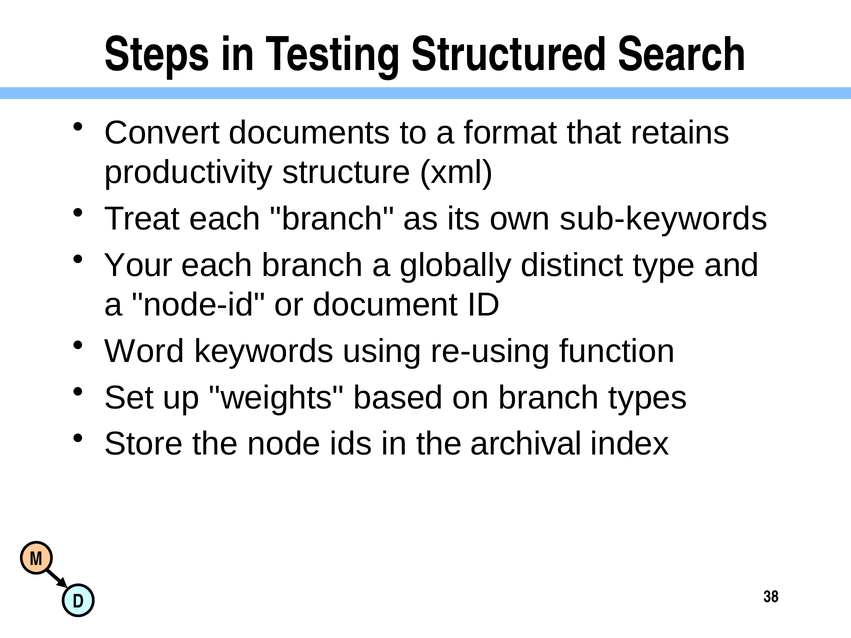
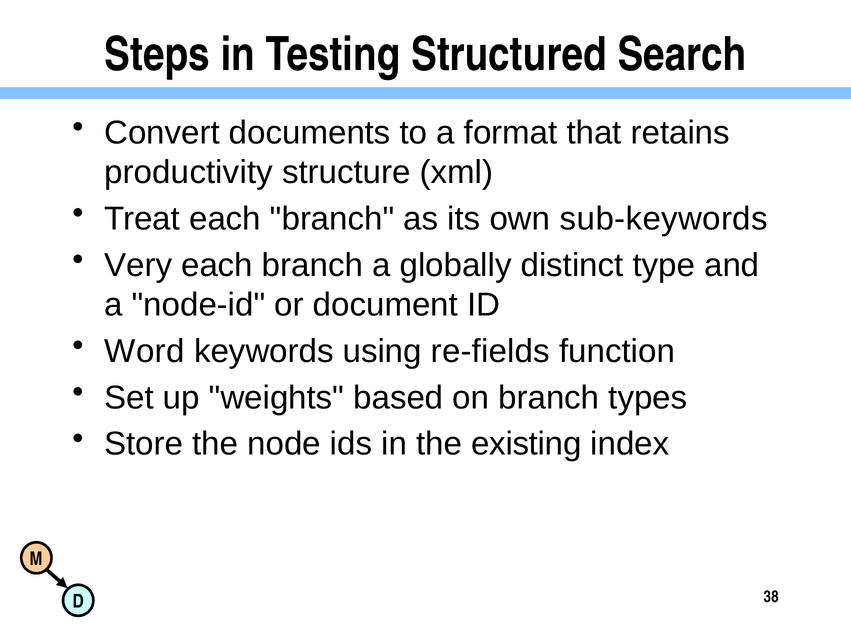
Your: Your -> Very
re-using: re-using -> re-fields
archival: archival -> existing
